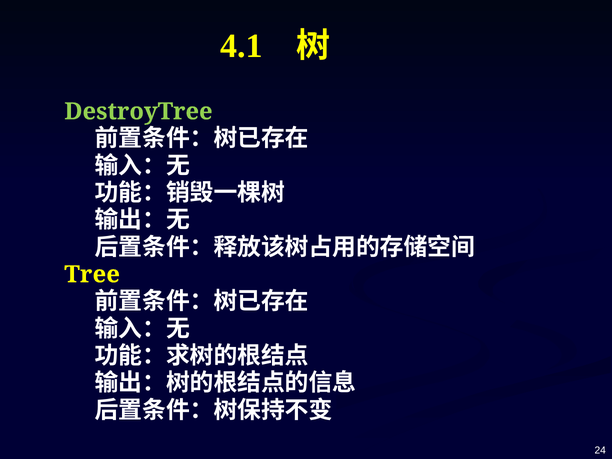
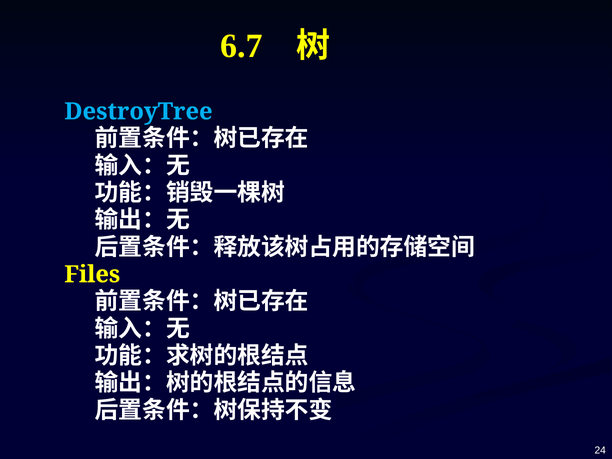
4.1: 4.1 -> 6.7
DestroyTree colour: light green -> light blue
Tree: Tree -> Files
